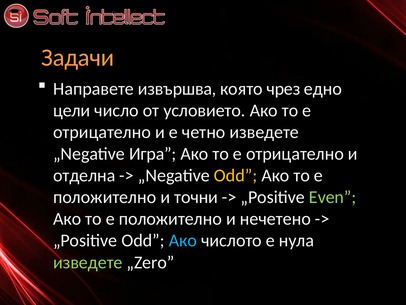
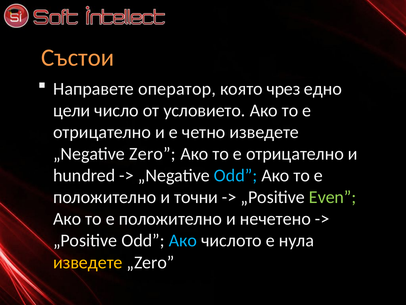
Задачи: Задачи -> Състои
извършва: извършва -> оператор
Игра: Игра -> Zero
отделна: отделна -> hundred
Odd at (236, 175) colour: yellow -> light blue
изведете at (88, 262) colour: light green -> yellow
